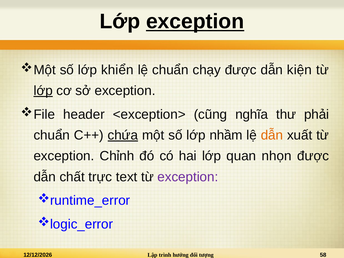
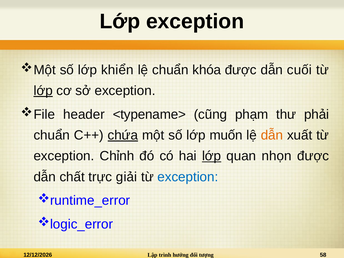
exception at (195, 22) underline: present -> none
chạy: chạy -> khóa
kiện: kiện -> cuối
<exception>: <exception> -> <typename>
nghĩa: nghĩa -> phạm
nhầm: nhầm -> muốn
lớp at (212, 156) underline: none -> present
text: text -> giải
exception at (188, 177) colour: purple -> blue
